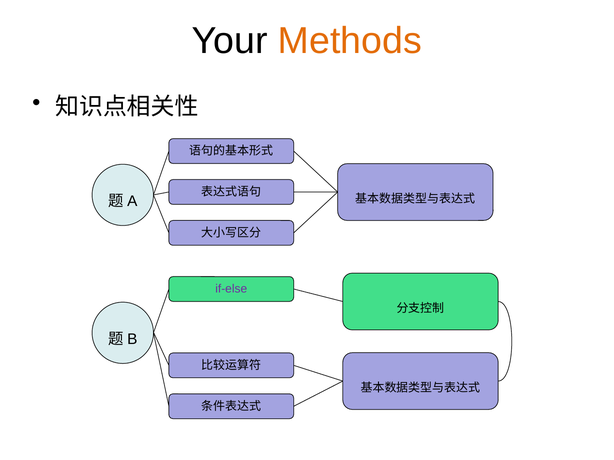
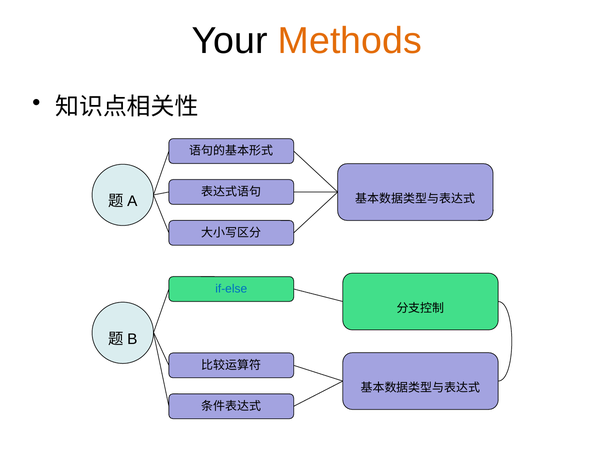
if-else colour: purple -> blue
